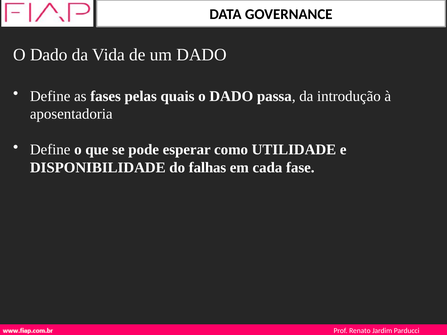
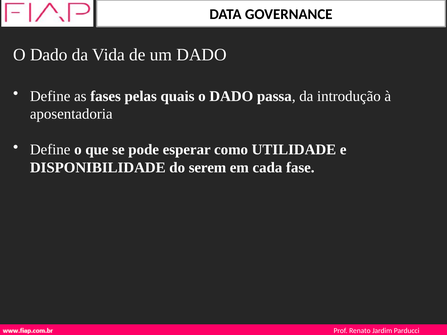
falhas: falhas -> serem
